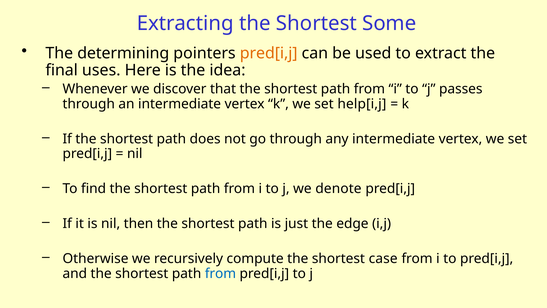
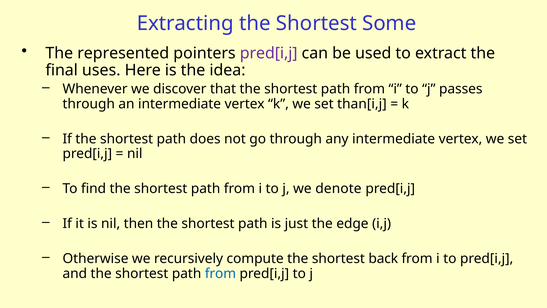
determining: determining -> represented
pred[i,j at (269, 53) colour: orange -> purple
help[i,j: help[i,j -> than[i,j
case: case -> back
